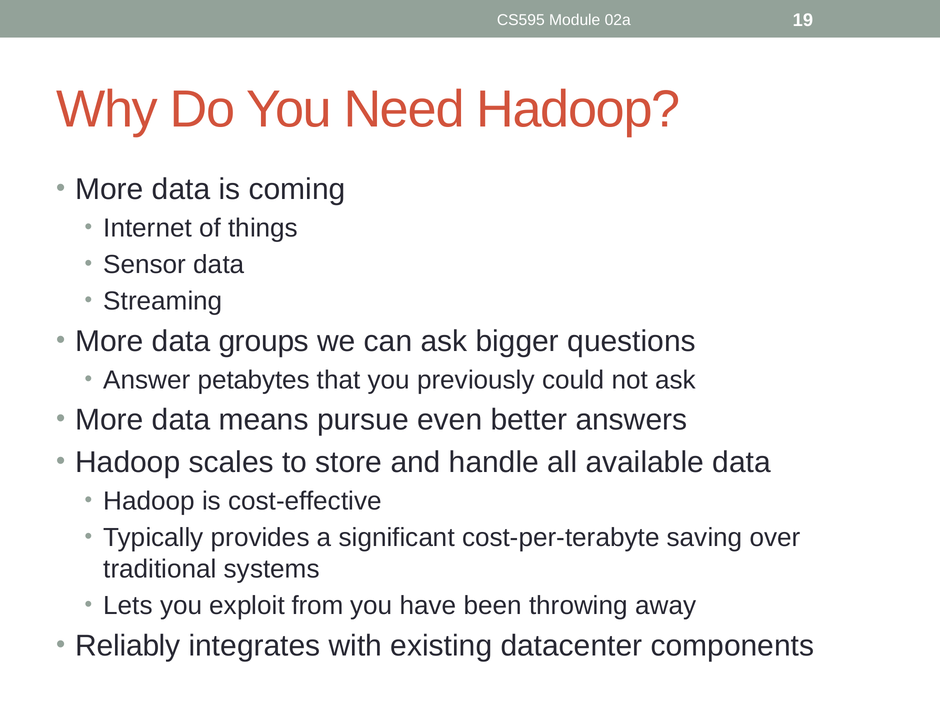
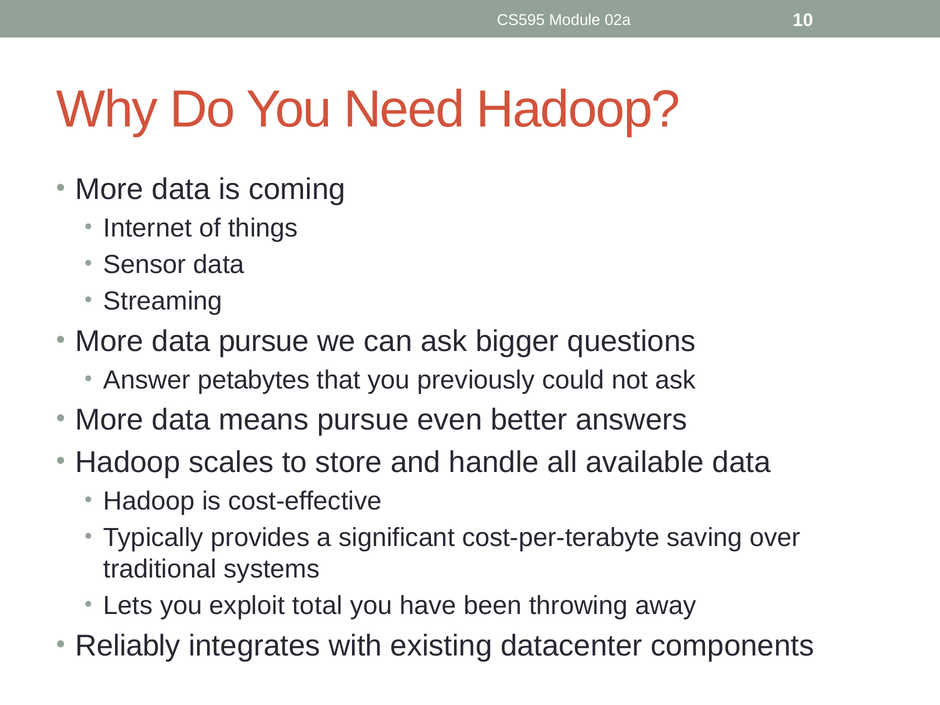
19: 19 -> 10
data groups: groups -> pursue
from: from -> total
